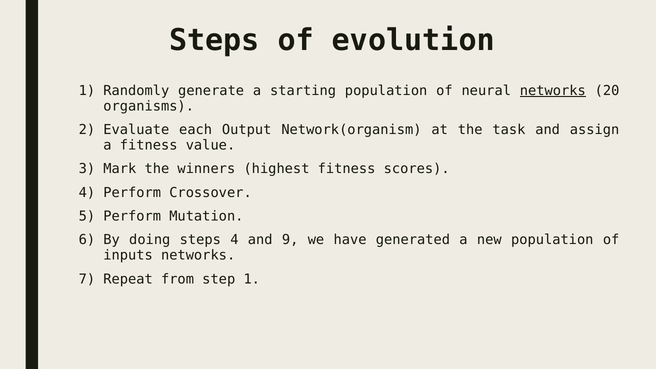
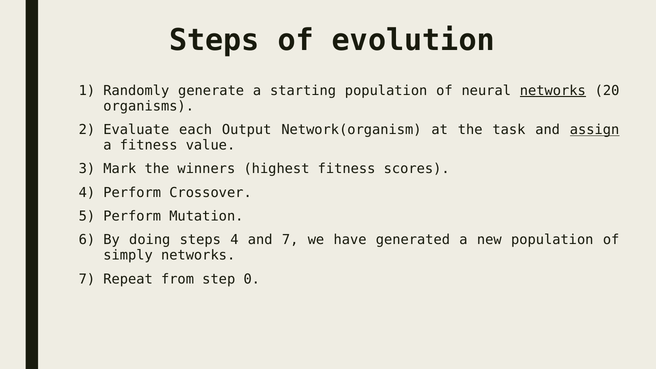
assign underline: none -> present
and 9: 9 -> 7
inputs: inputs -> simply
step 1: 1 -> 0
